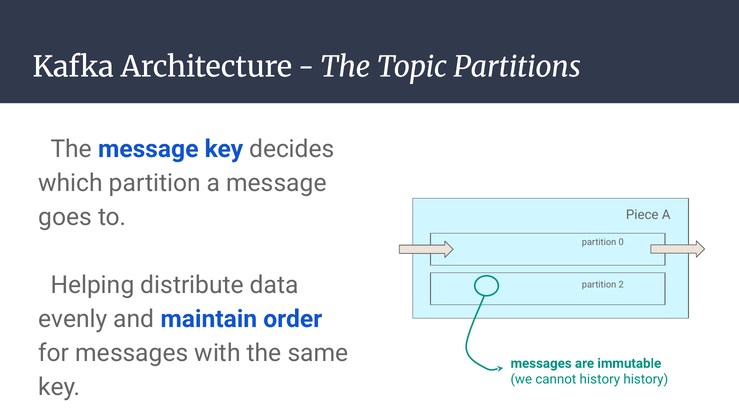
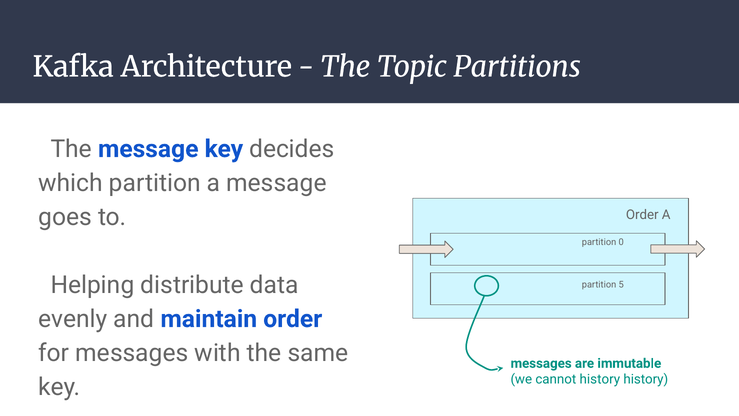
Piece at (642, 214): Piece -> Order
2: 2 -> 5
